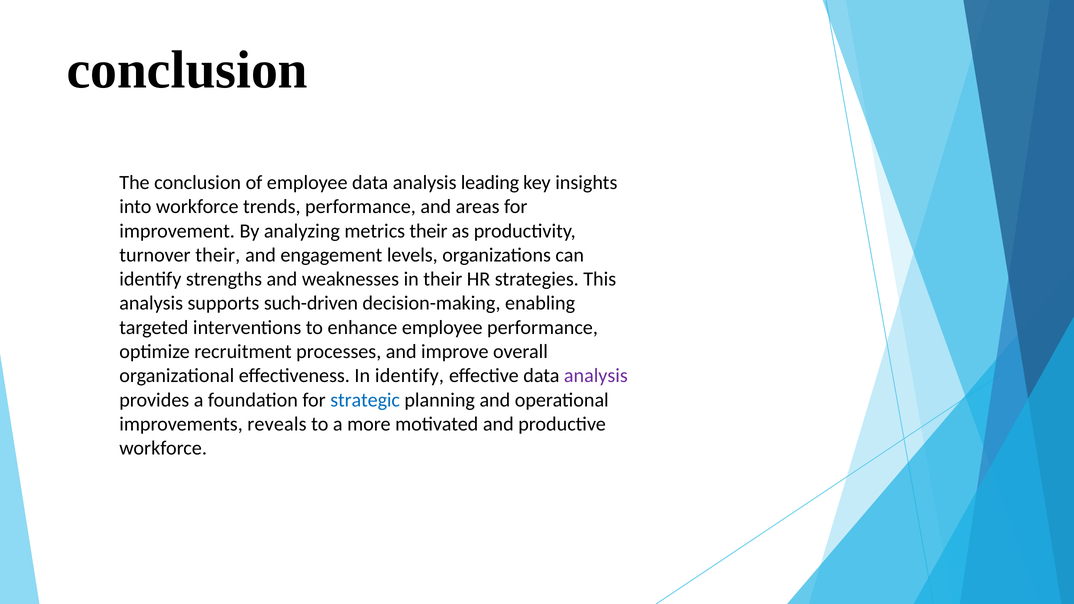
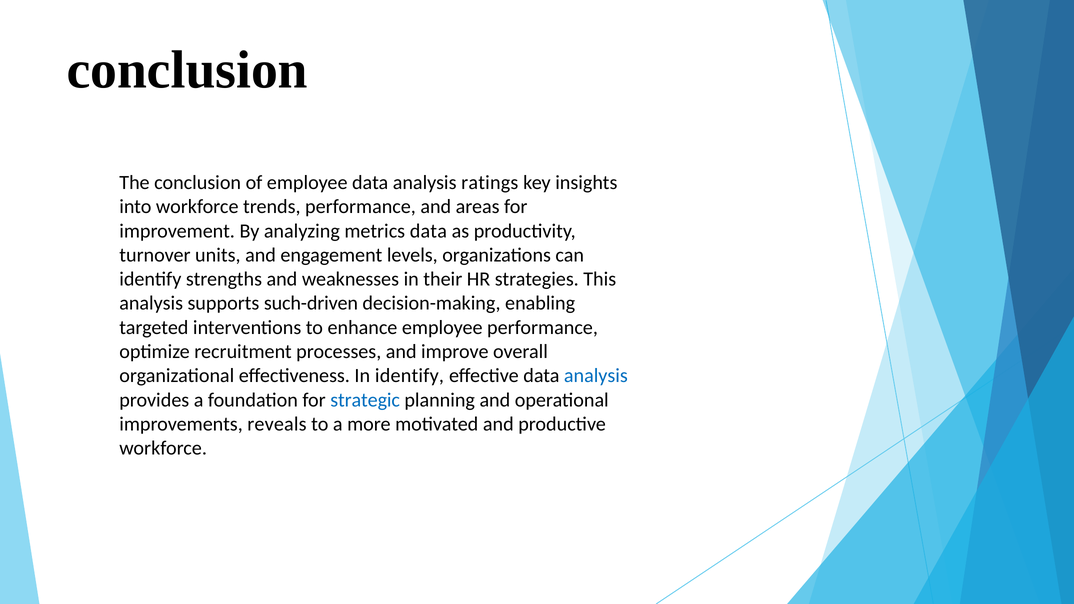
leading: leading -> ratings
metrics their: their -> data
turnover their: their -> units
analysis at (596, 376) colour: purple -> blue
